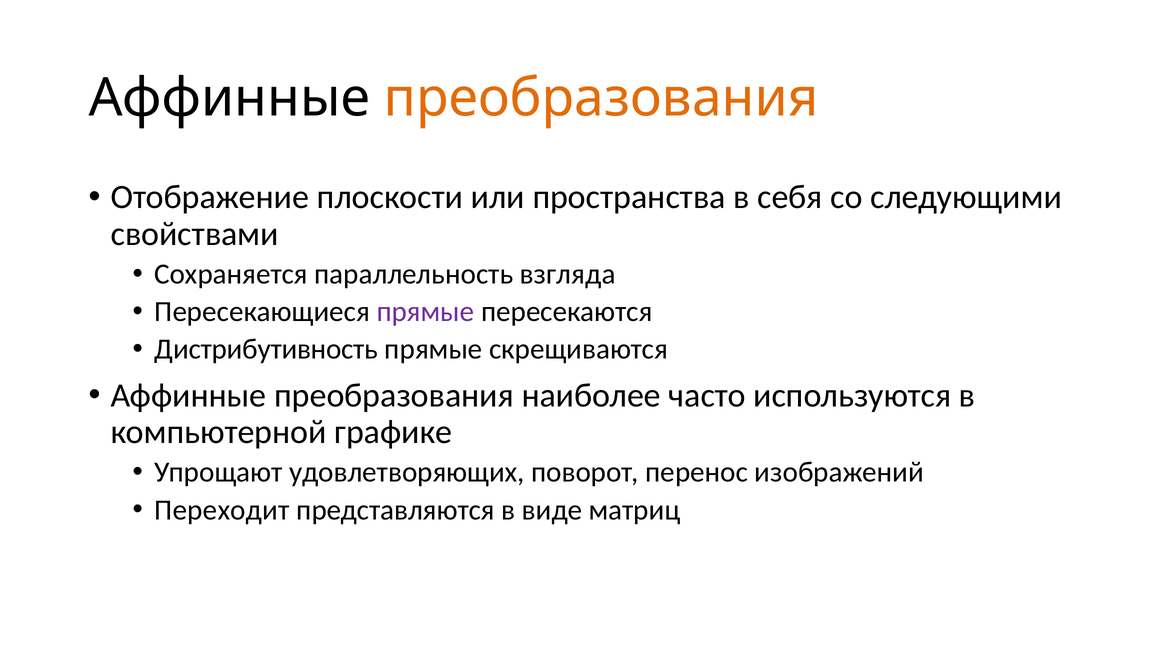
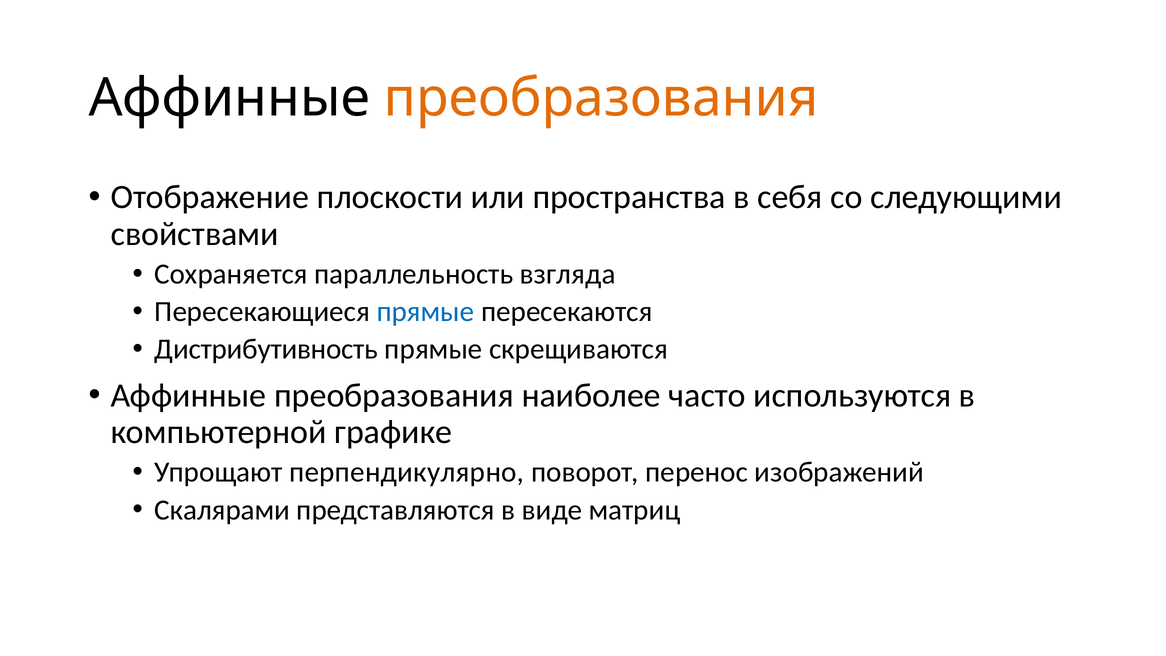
прямые at (425, 312) colour: purple -> blue
удовлетворяющих: удовлетворяющих -> перпендикулярно
Переходит: Переходит -> Скалярами
